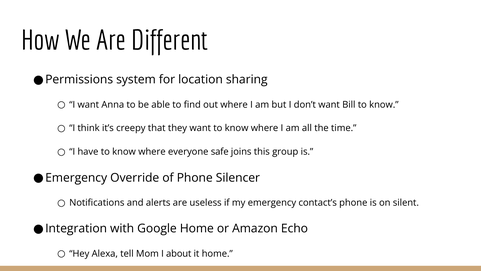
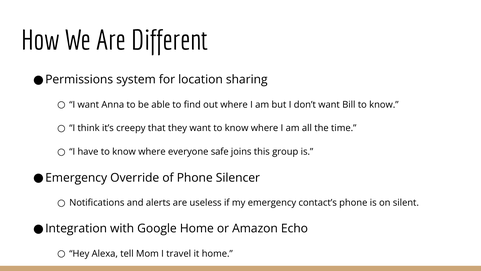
about: about -> travel
